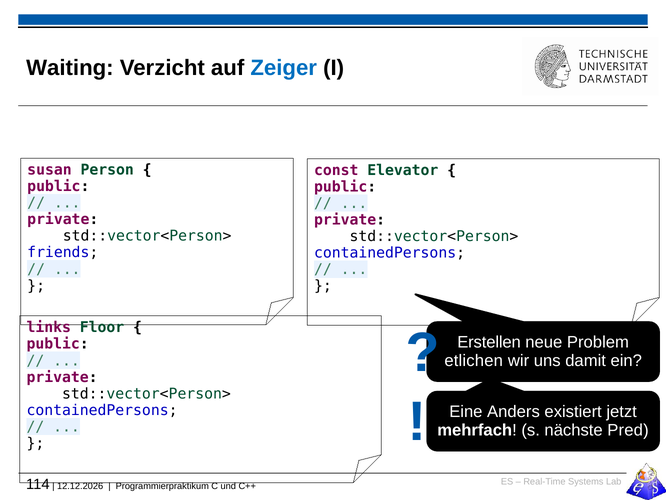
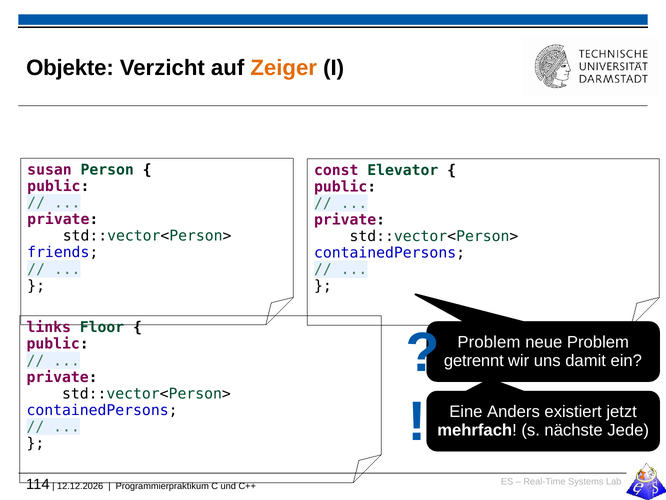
Waiting: Waiting -> Objekte
Zeiger colour: blue -> orange
Erstellen at (489, 342): Erstellen -> Problem
etlichen: etlichen -> getrennt
Pred: Pred -> Jede
